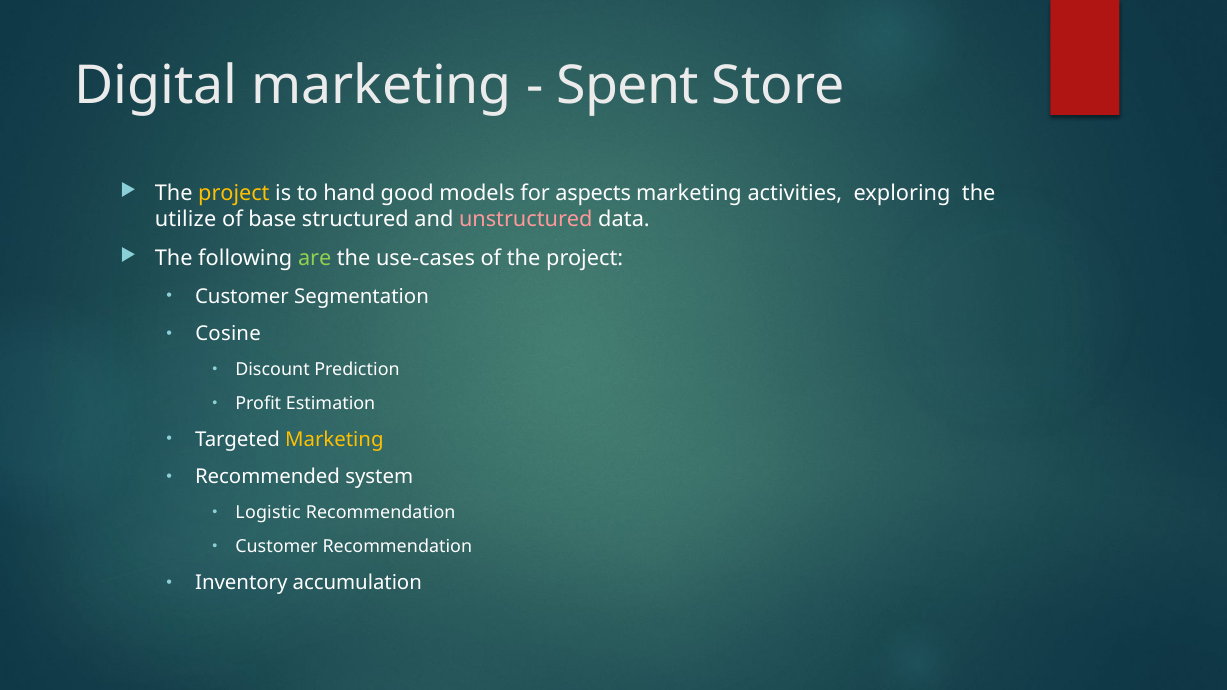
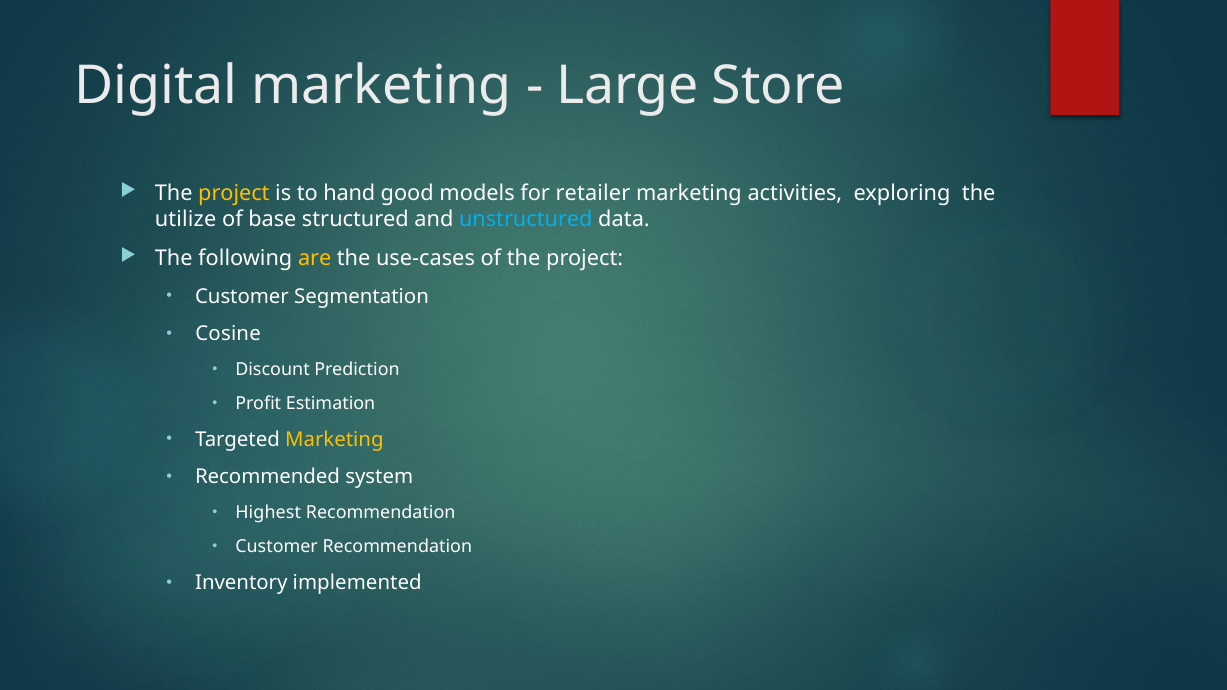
Spent: Spent -> Large
aspects: aspects -> retailer
unstructured colour: pink -> light blue
are colour: light green -> yellow
Logistic: Logistic -> Highest
accumulation: accumulation -> implemented
